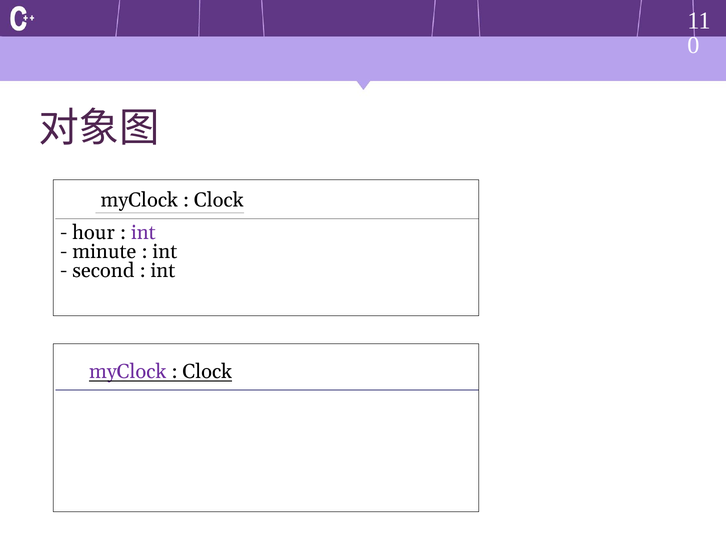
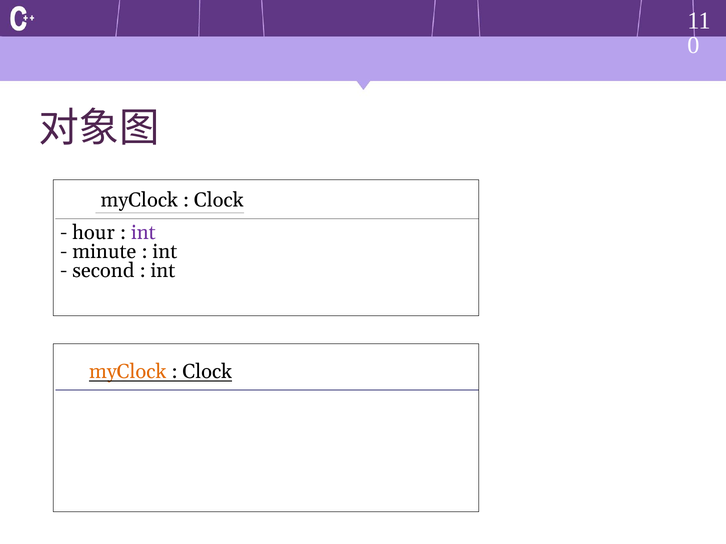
myClock at (128, 372) colour: purple -> orange
